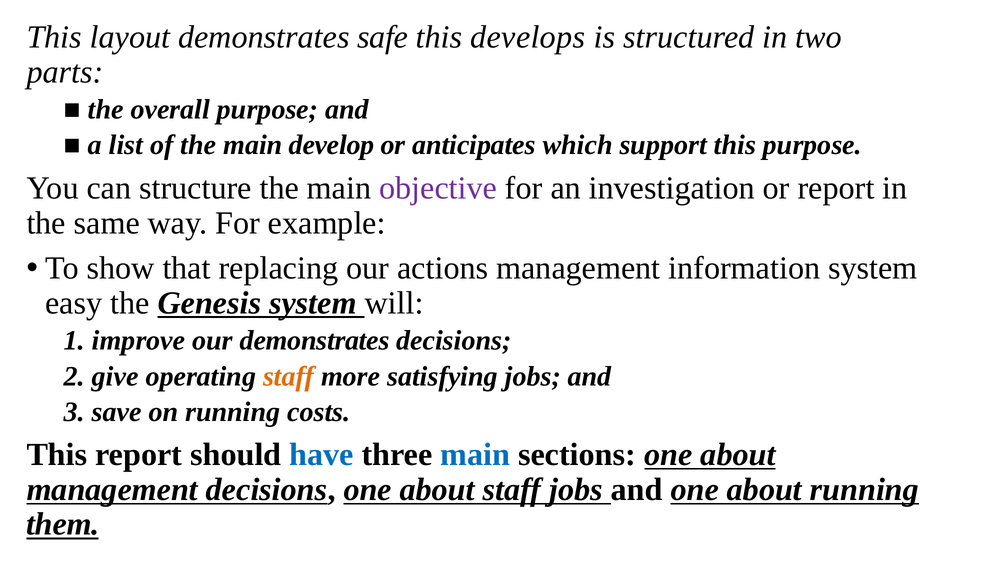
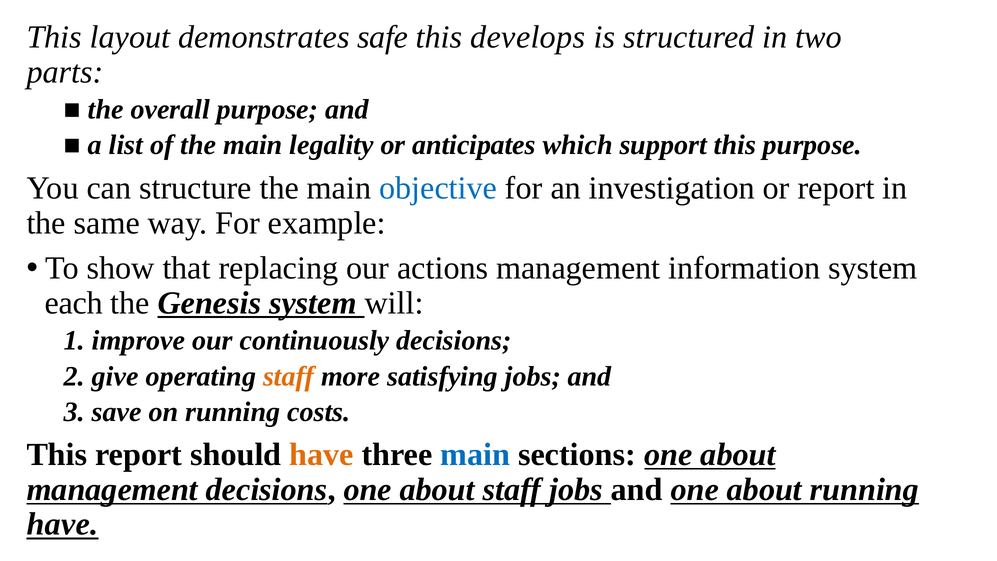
develop: develop -> legality
objective colour: purple -> blue
easy: easy -> each
our demonstrates: demonstrates -> continuously
have at (321, 455) colour: blue -> orange
them at (63, 524): them -> have
